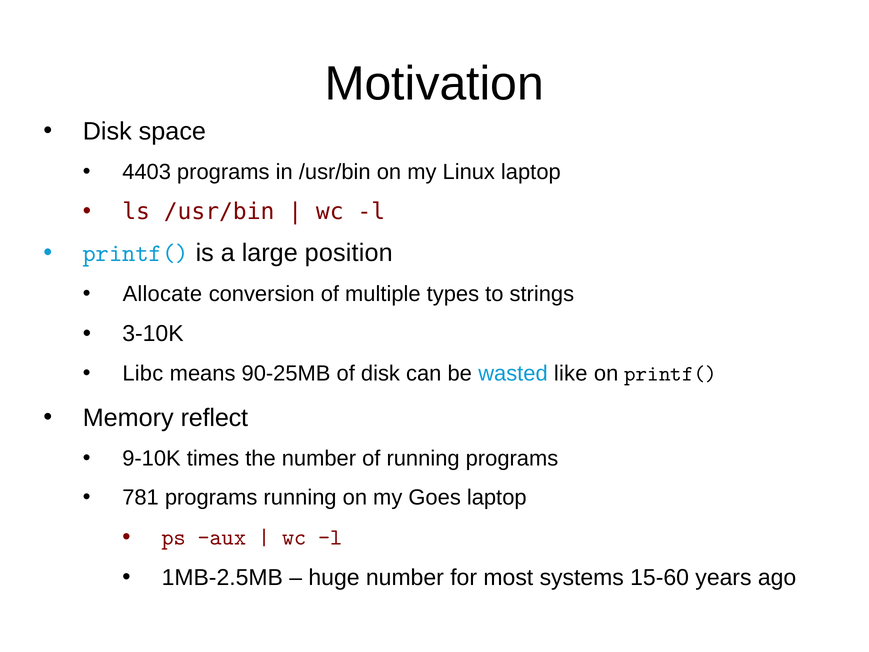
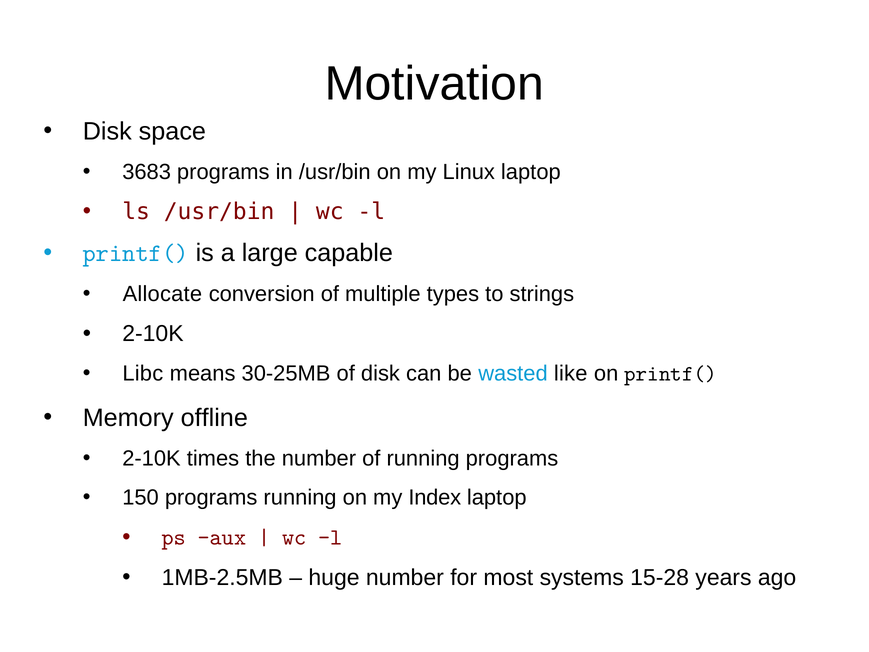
4403: 4403 -> 3683
position: position -> capable
3-10K at (153, 334): 3-10K -> 2-10K
90-25MB: 90-25MB -> 30-25MB
reflect: reflect -> offline
9-10K at (151, 458): 9-10K -> 2-10K
781: 781 -> 150
Goes: Goes -> Index
15-60: 15-60 -> 15-28
